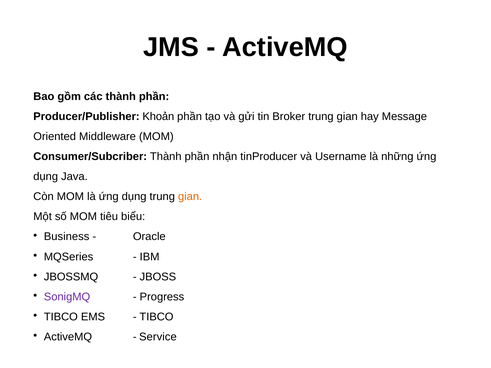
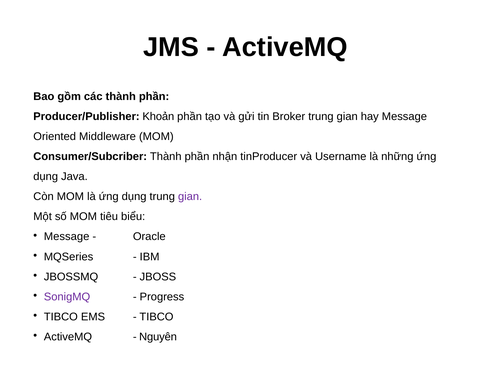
gian at (190, 197) colour: orange -> purple
Business at (67, 237): Business -> Message
Service: Service -> Nguyên
